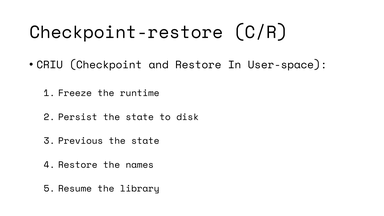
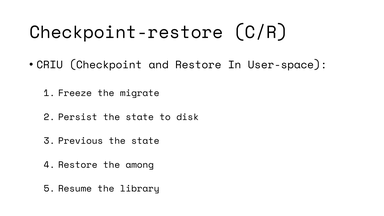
runtime: runtime -> migrate
names: names -> among
